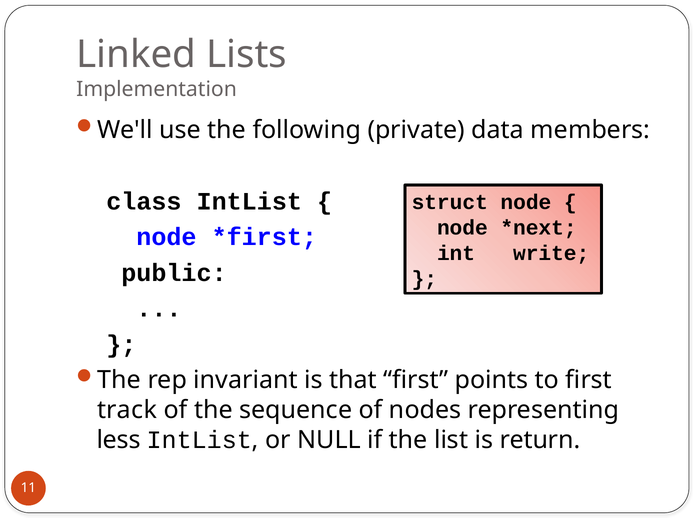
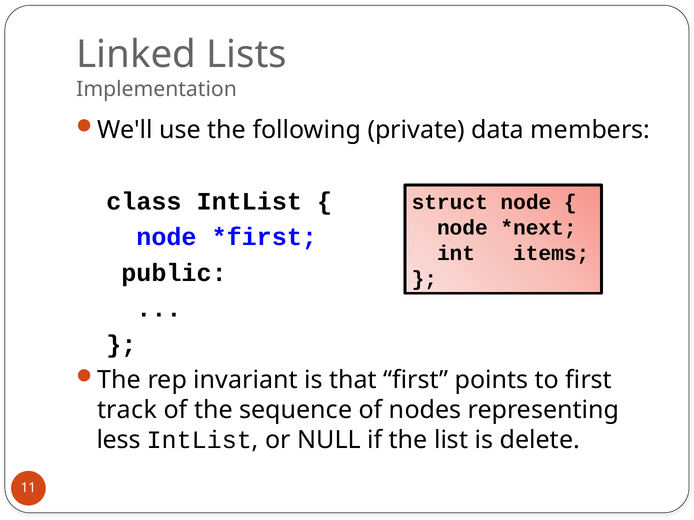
write: write -> items
return: return -> delete
